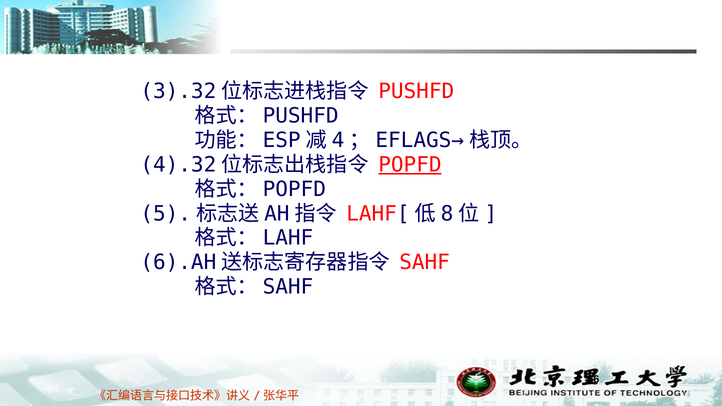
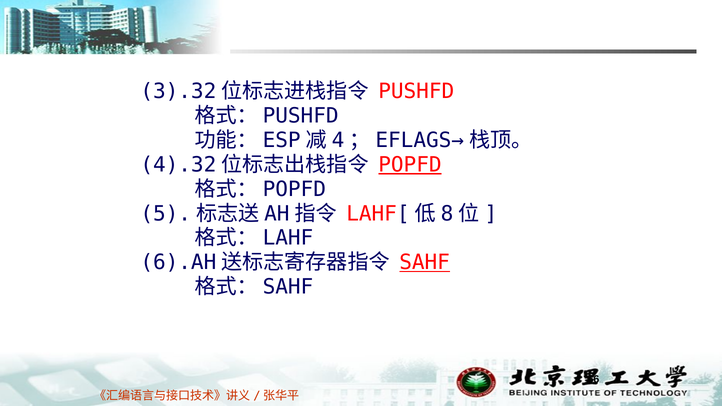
SAHF underline: none -> present
